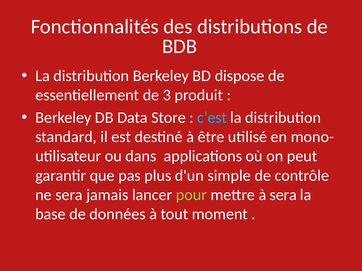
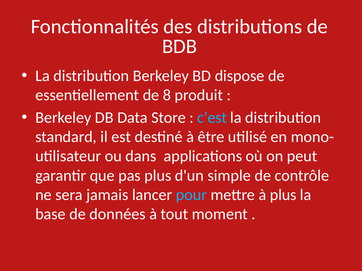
3: 3 -> 8
pour colour: light green -> light blue
à sera: sera -> plus
